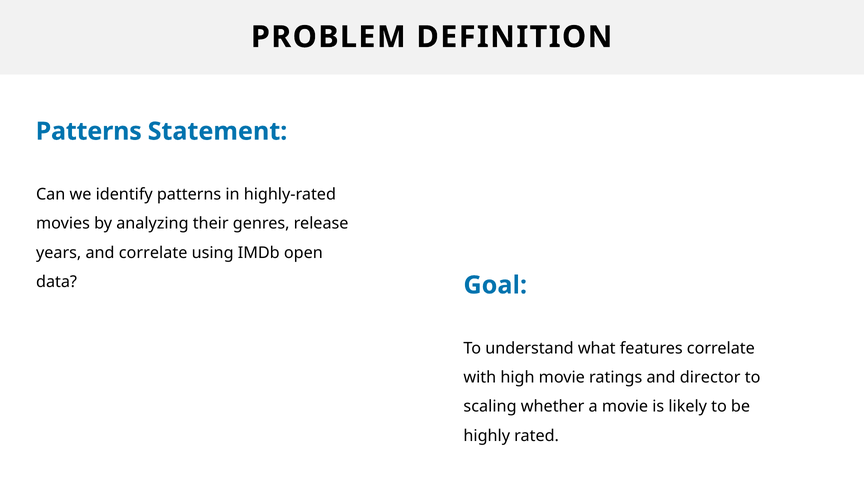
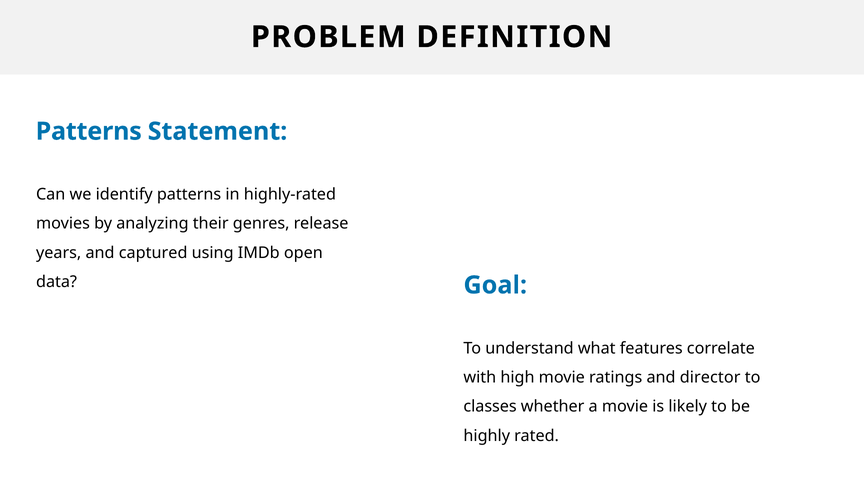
and correlate: correlate -> captured
scaling: scaling -> classes
